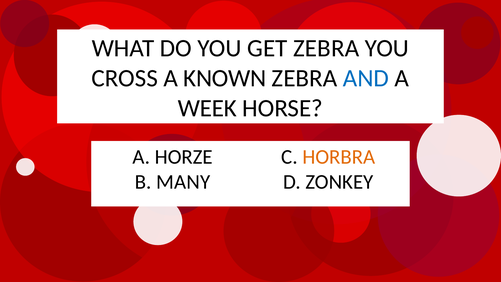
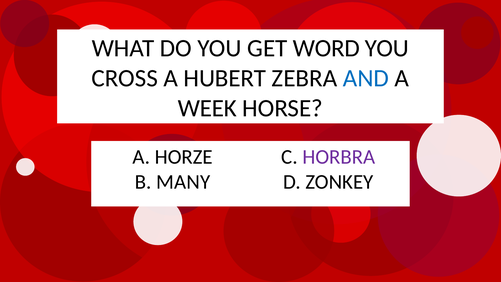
GET ZEBRA: ZEBRA -> WORD
KNOWN: KNOWN -> HUBERT
HORBRA colour: orange -> purple
